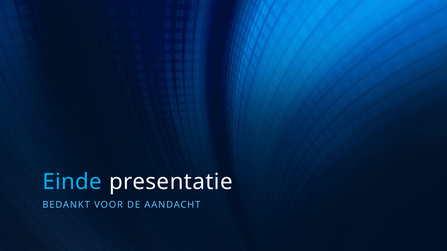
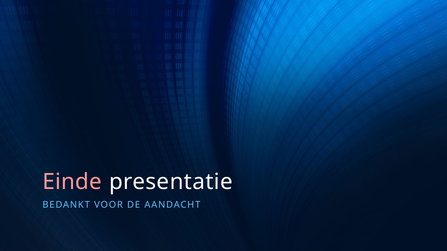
Einde colour: light blue -> pink
